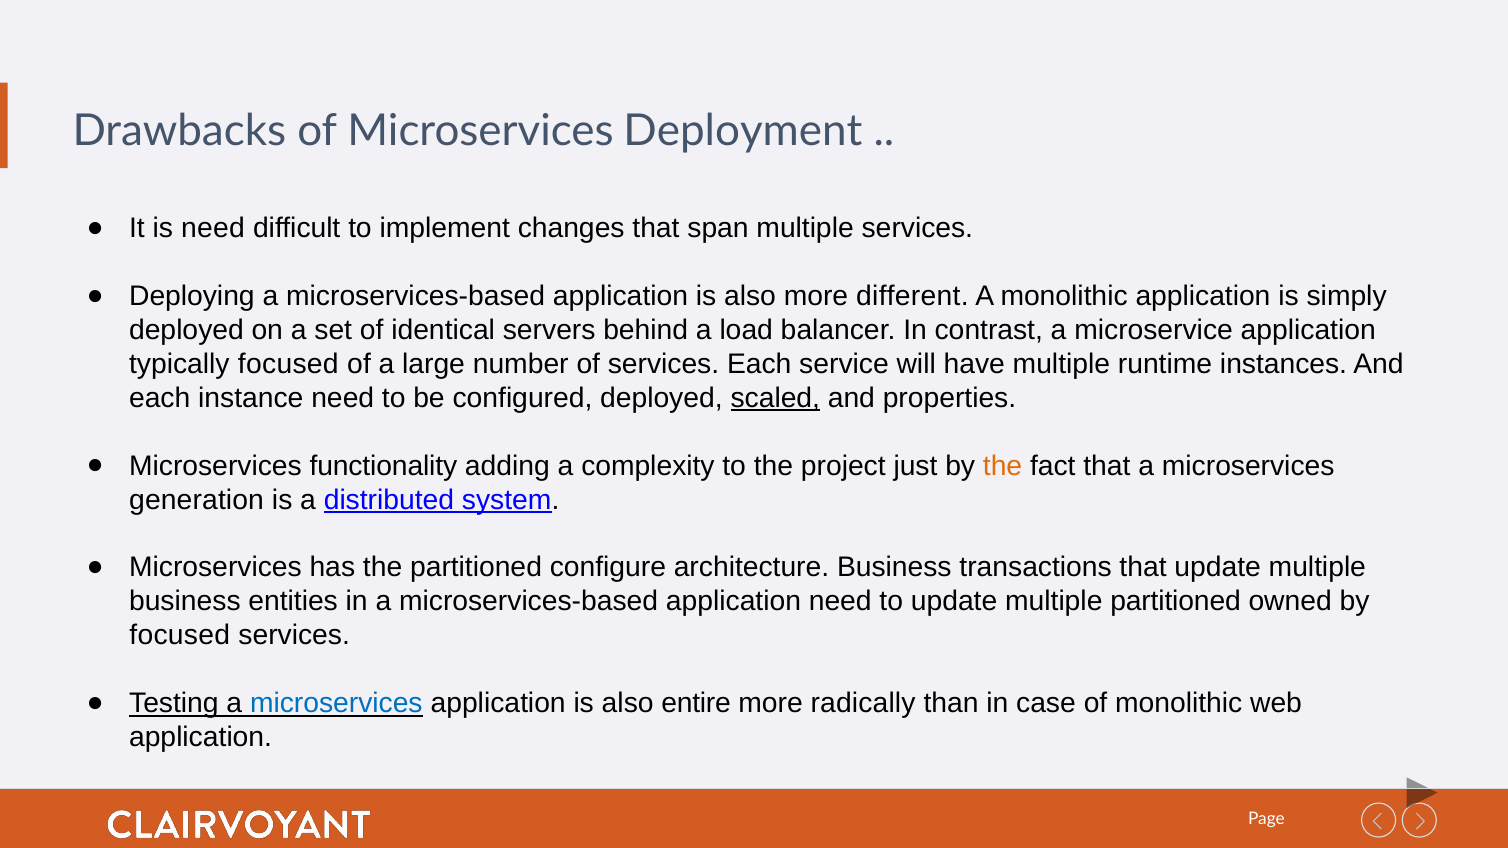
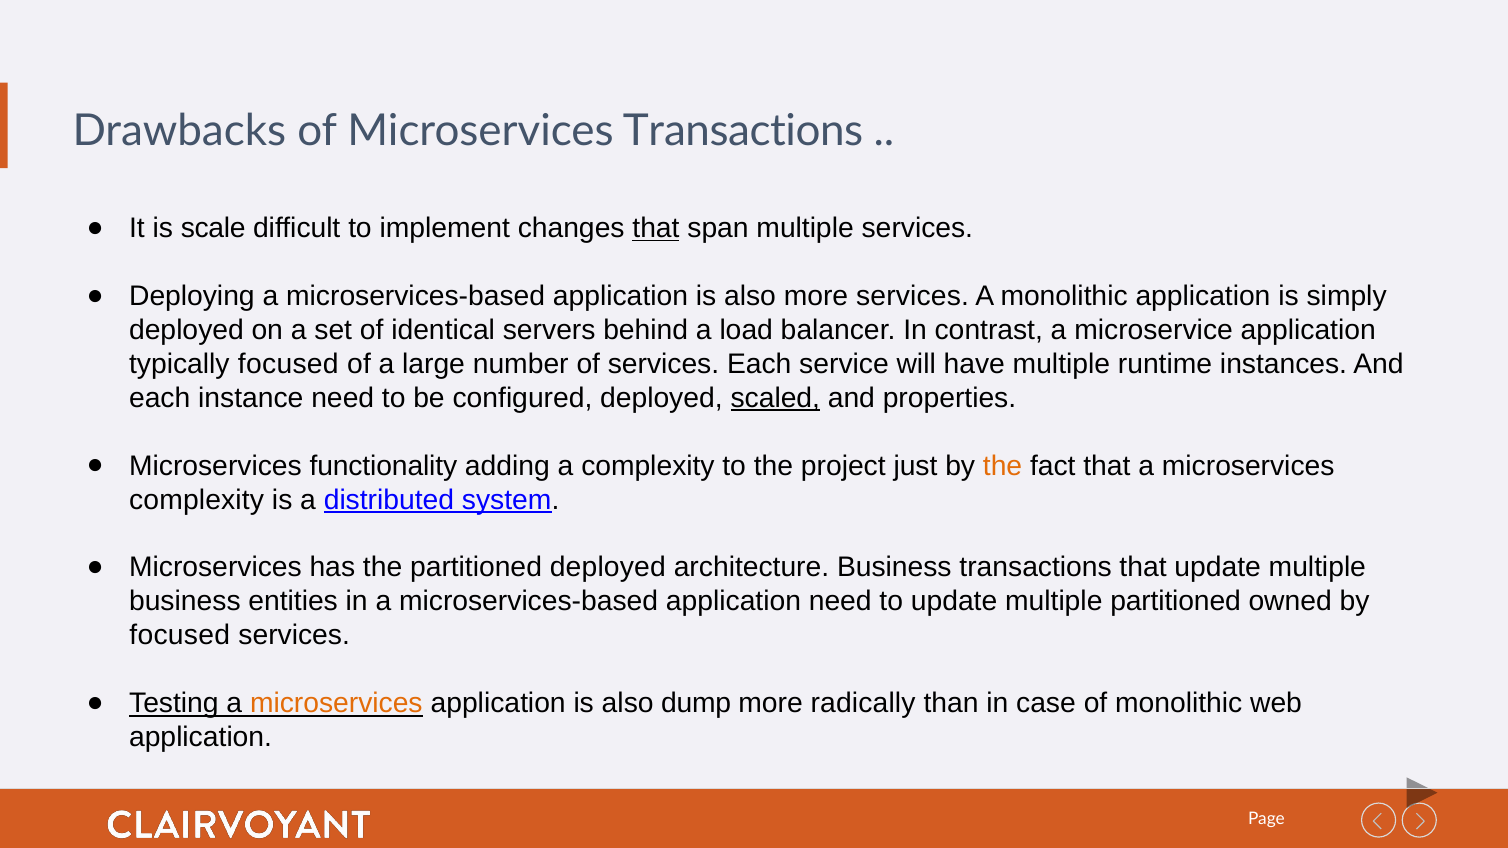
Microservices Deployment: Deployment -> Transactions
is need: need -> scale
that at (656, 228) underline: none -> present
more different: different -> services
generation at (197, 500): generation -> complexity
partitioned configure: configure -> deployed
microservices at (336, 704) colour: blue -> orange
entire: entire -> dump
